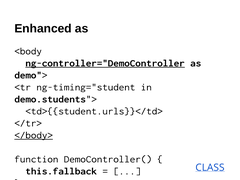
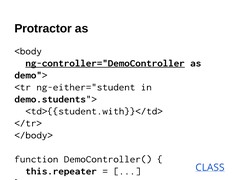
Enhanced: Enhanced -> Protractor
ng-timing="student: ng-timing="student -> ng-either="student
<td>{{student.urls}}</td>: <td>{{student.urls}}</td> -> <td>{{student.with}}</td>
</body> underline: present -> none
this.fallback: this.fallback -> this.repeater
